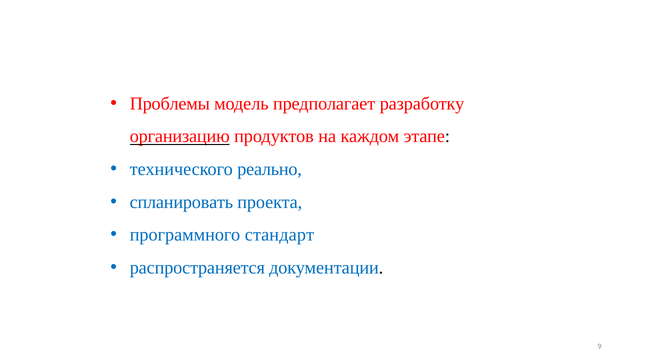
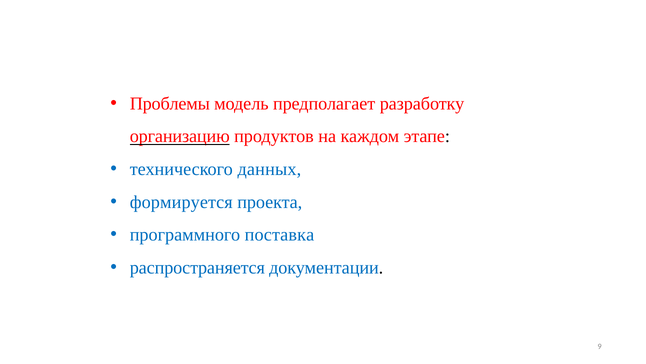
реально: реально -> данных
спланировать: спланировать -> формируется
стандарт: стандарт -> поставка
